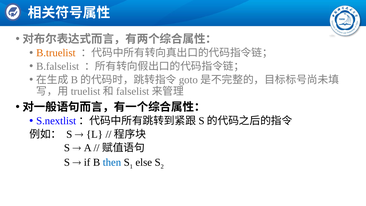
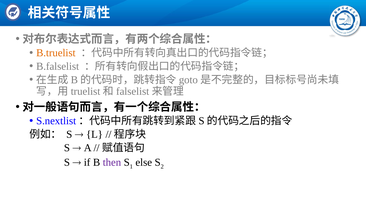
then colour: blue -> purple
